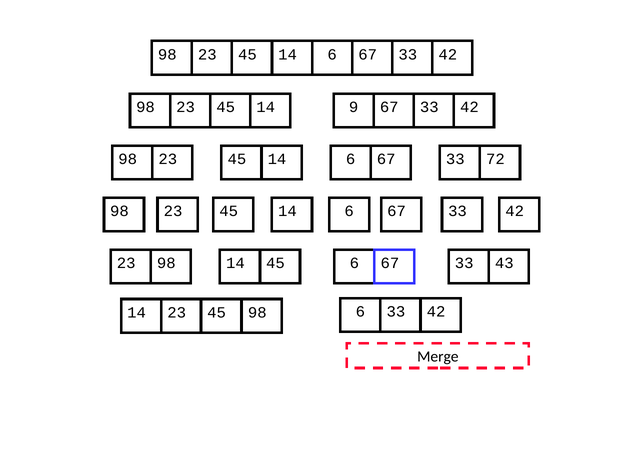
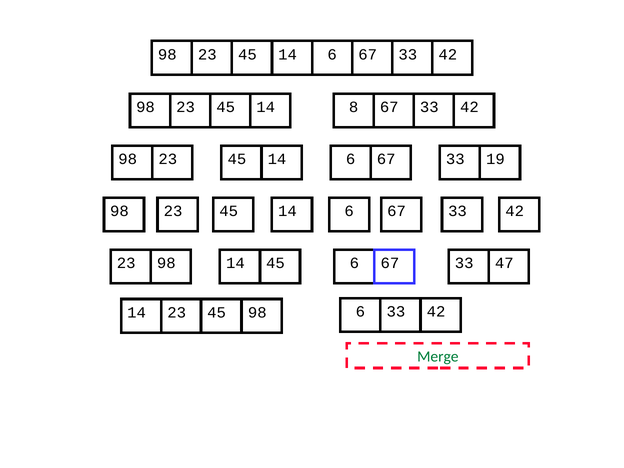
9: 9 -> 8
72: 72 -> 19
43: 43 -> 47
Merge colour: black -> green
